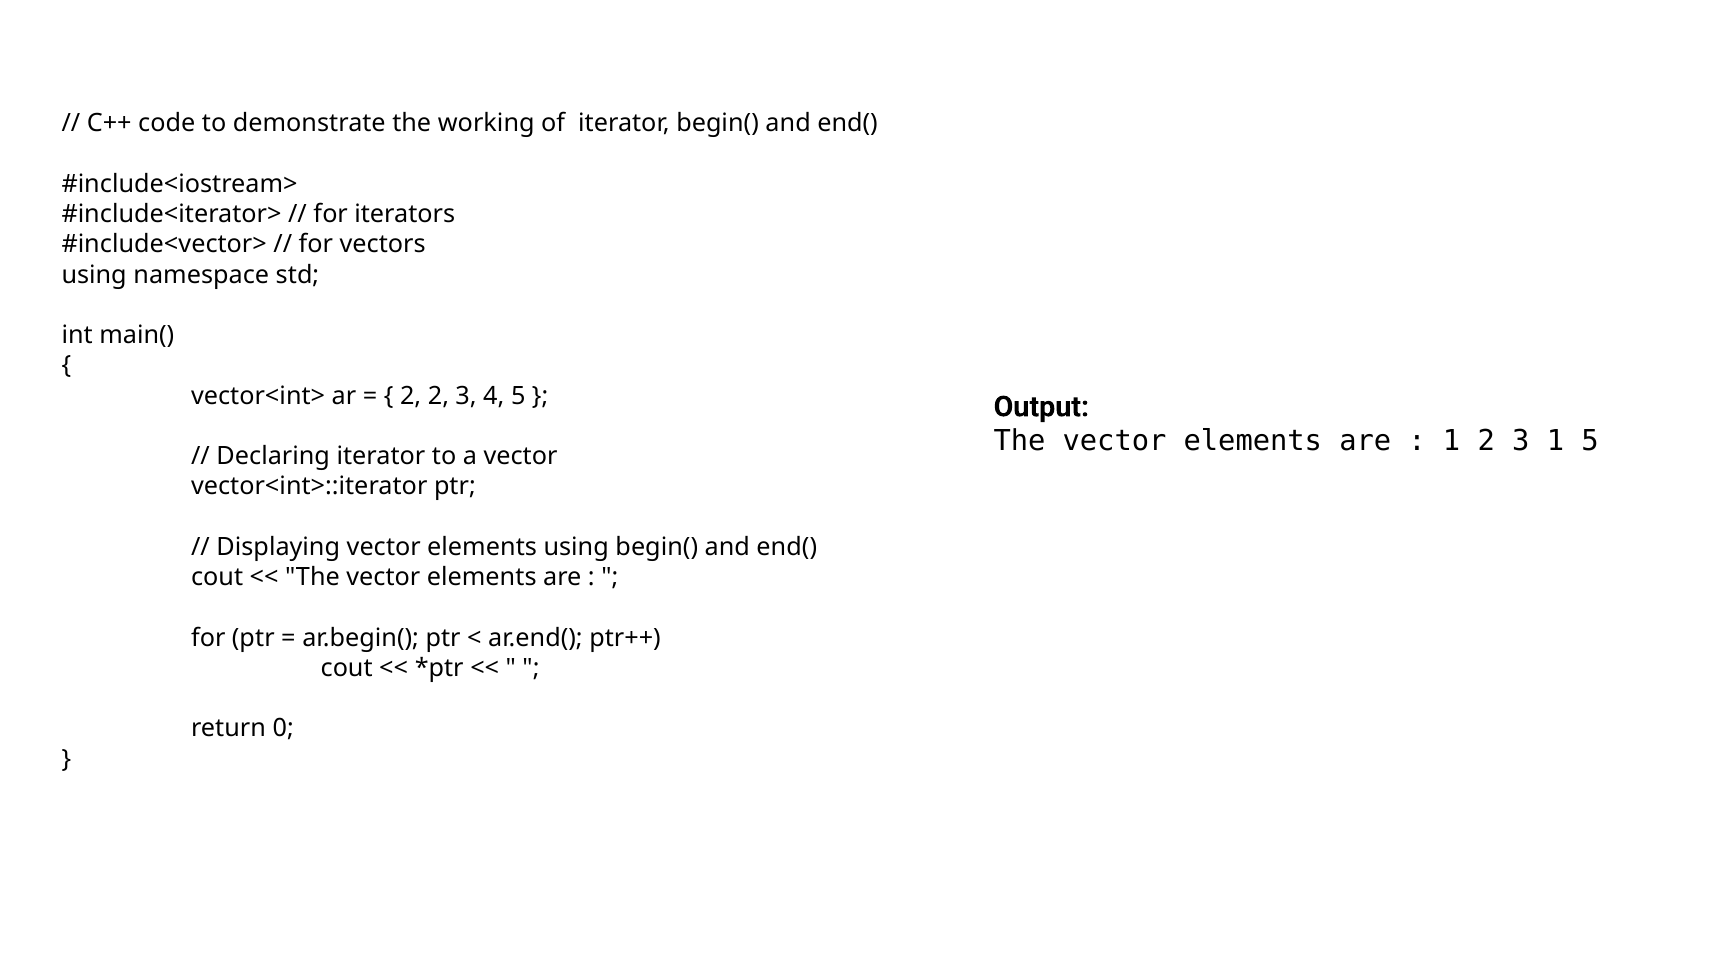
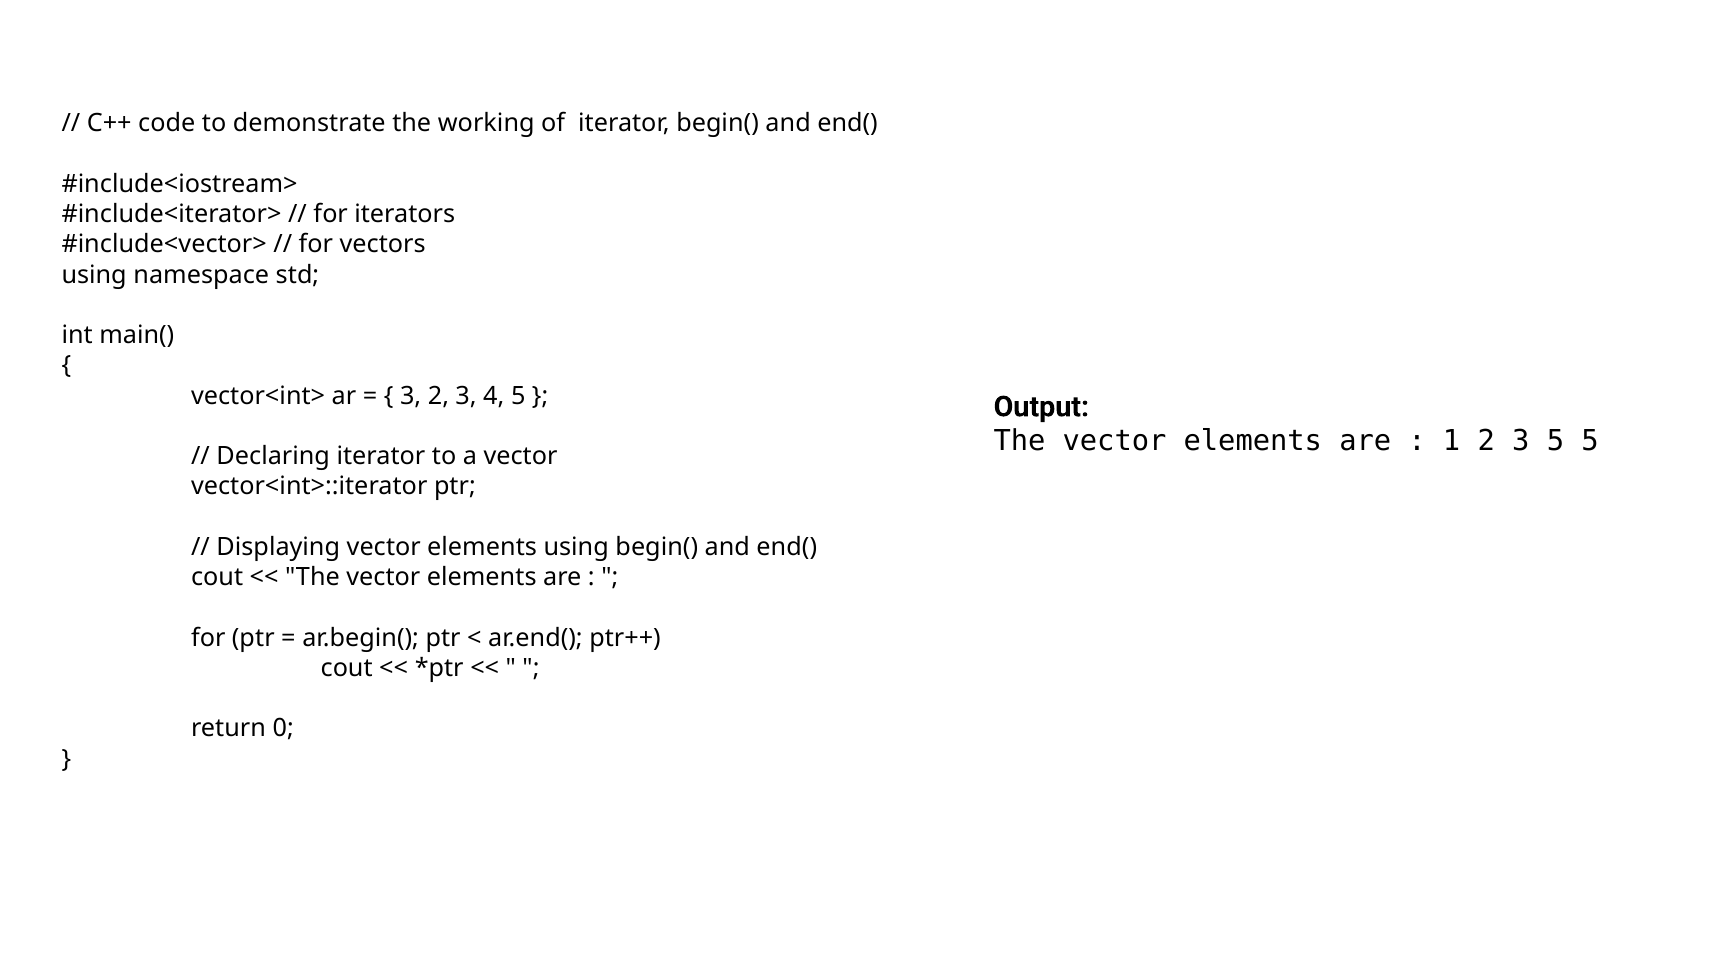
2 at (411, 396): 2 -> 3
3 1: 1 -> 5
